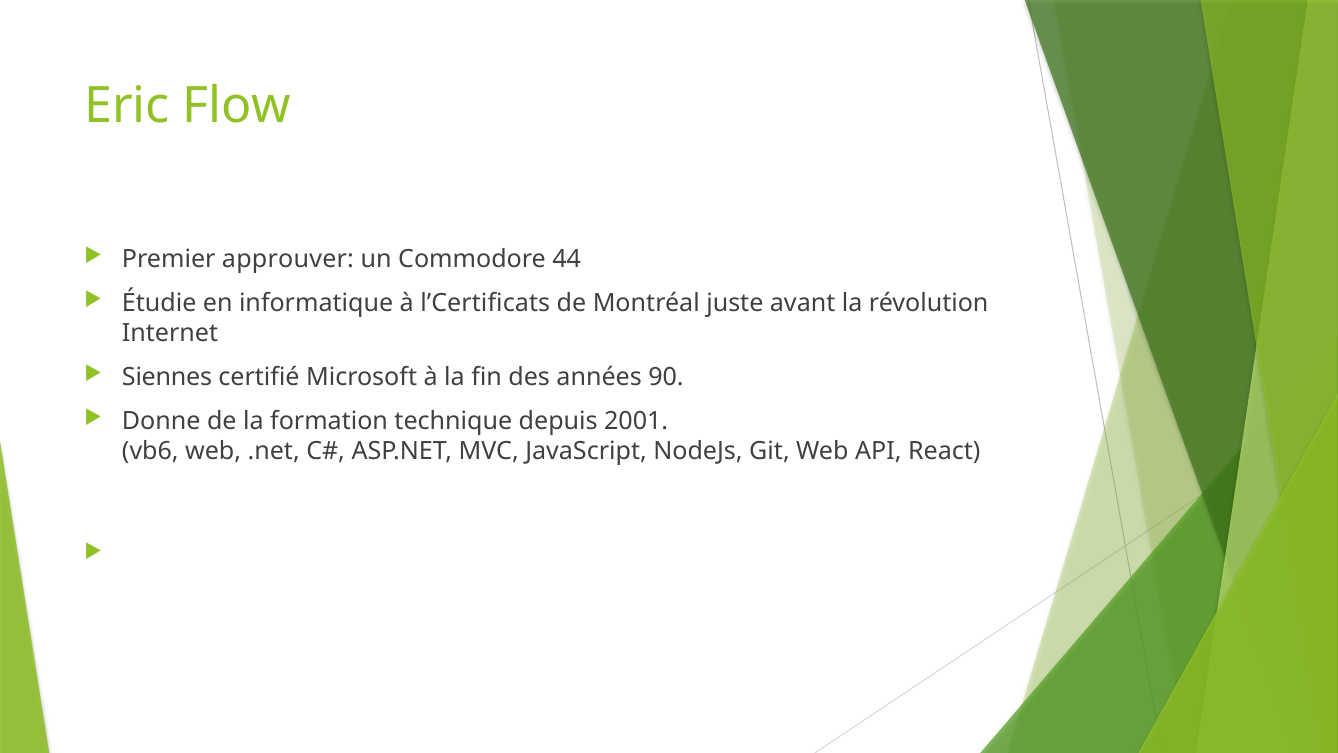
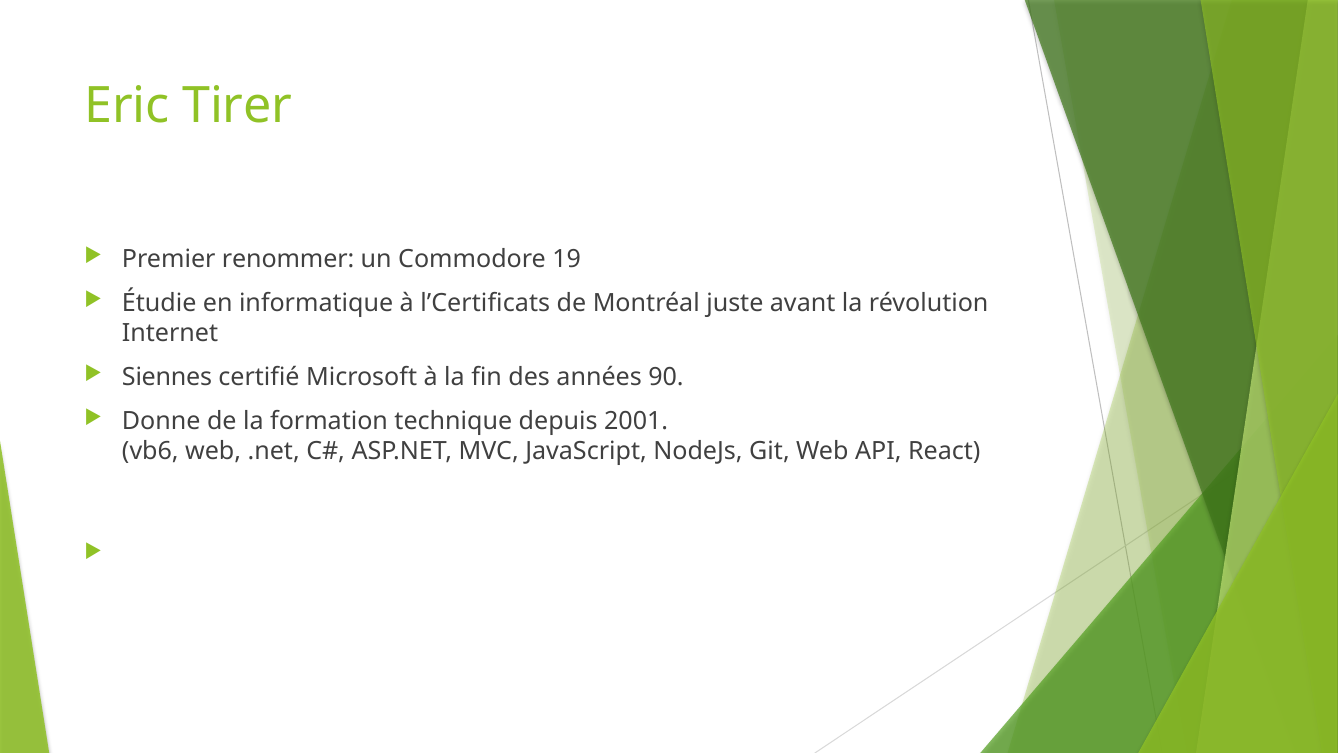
Flow: Flow -> Tirer
approuver: approuver -> renommer
44: 44 -> 19
